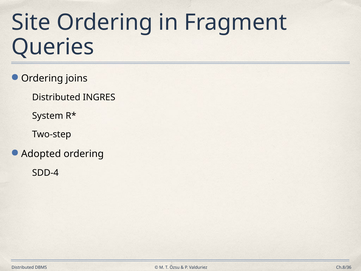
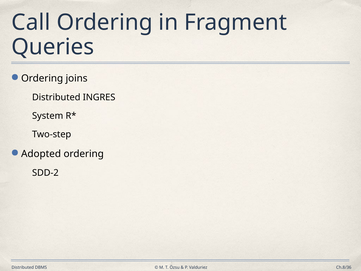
Site: Site -> Call
SDD-4: SDD-4 -> SDD-2
